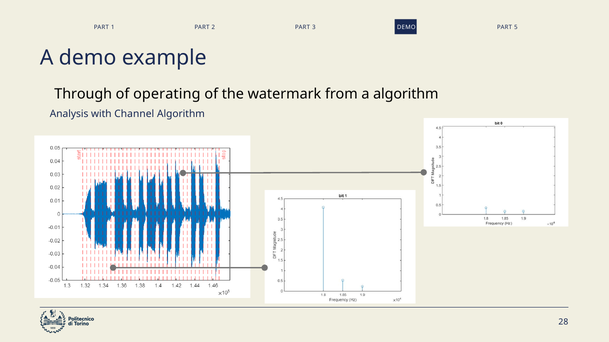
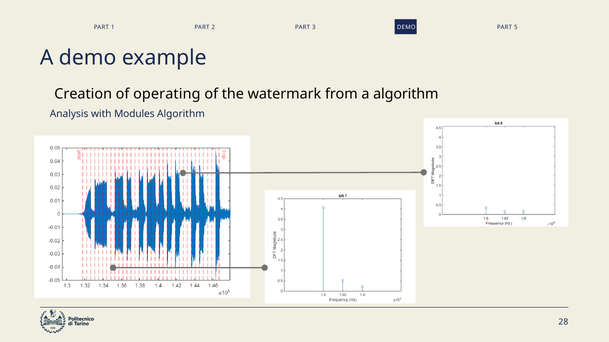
Through: Through -> Creation
Channel: Channel -> Modules
